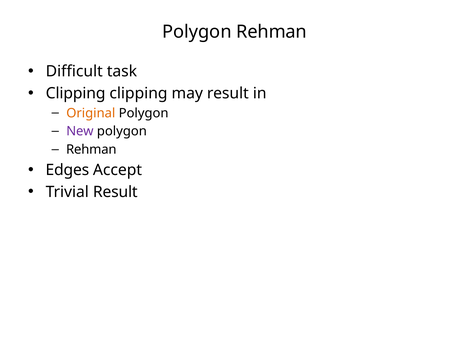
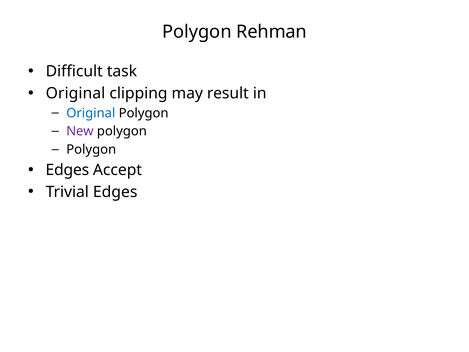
Clipping at (76, 93): Clipping -> Original
Original at (91, 113) colour: orange -> blue
Rehman at (91, 149): Rehman -> Polygon
Trivial Result: Result -> Edges
